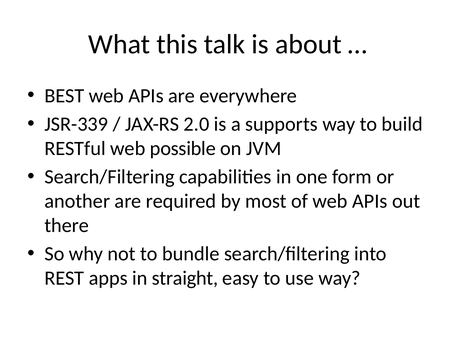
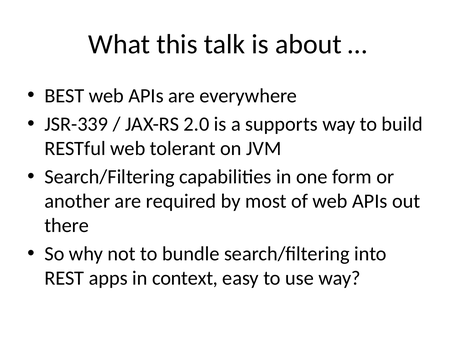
possible: possible -> tolerant
straight: straight -> context
